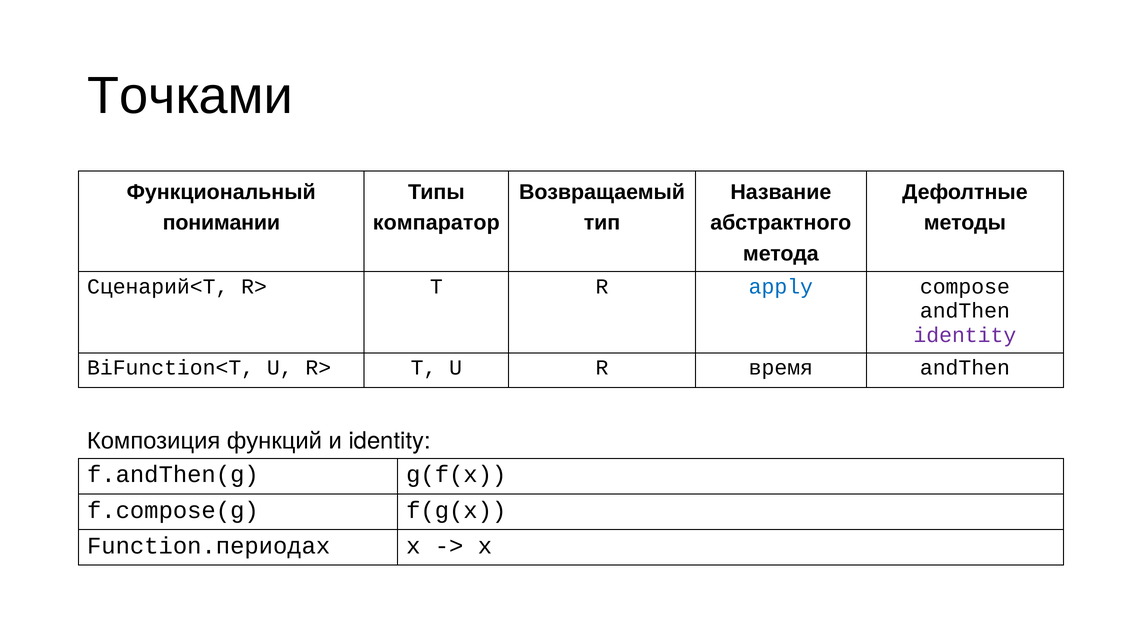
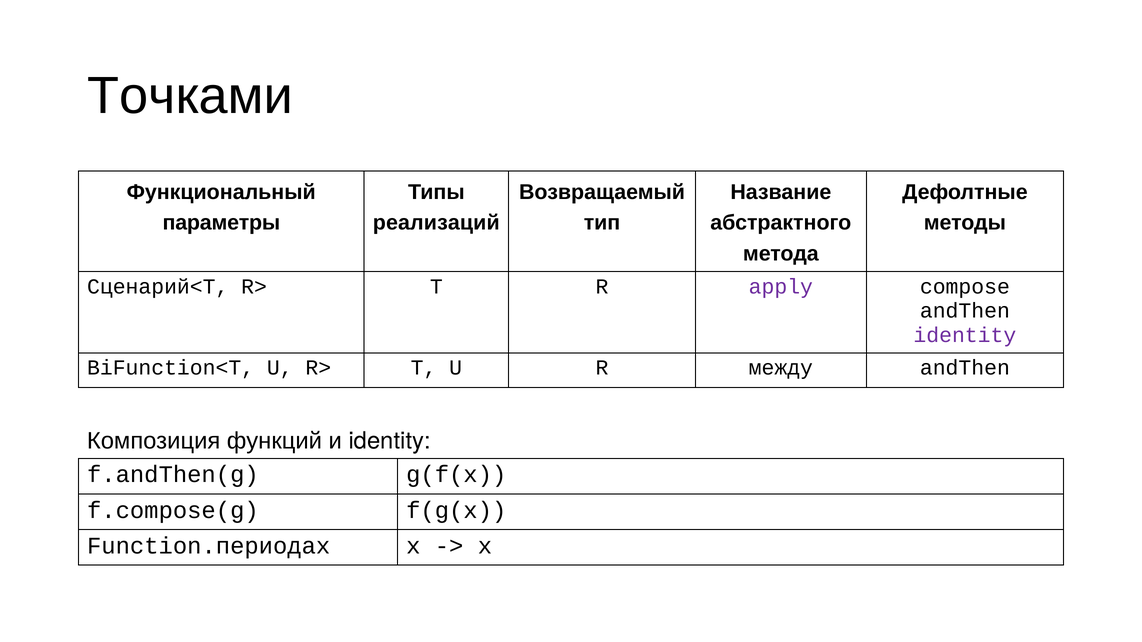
понимании: понимании -> параметры
компаратор: компаратор -> реализаций
apply colour: blue -> purple
время: время -> между
